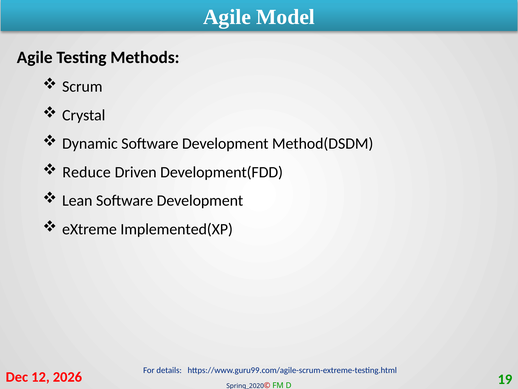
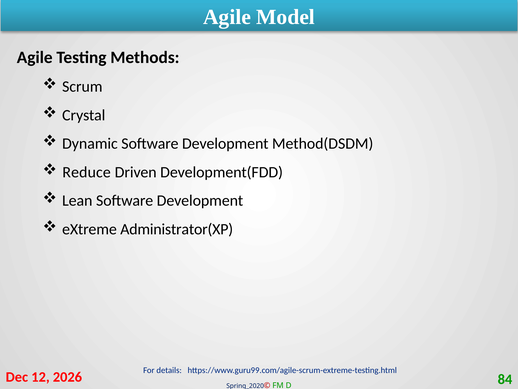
Implemented(XP: Implemented(XP -> Administrator(XP
19: 19 -> 84
